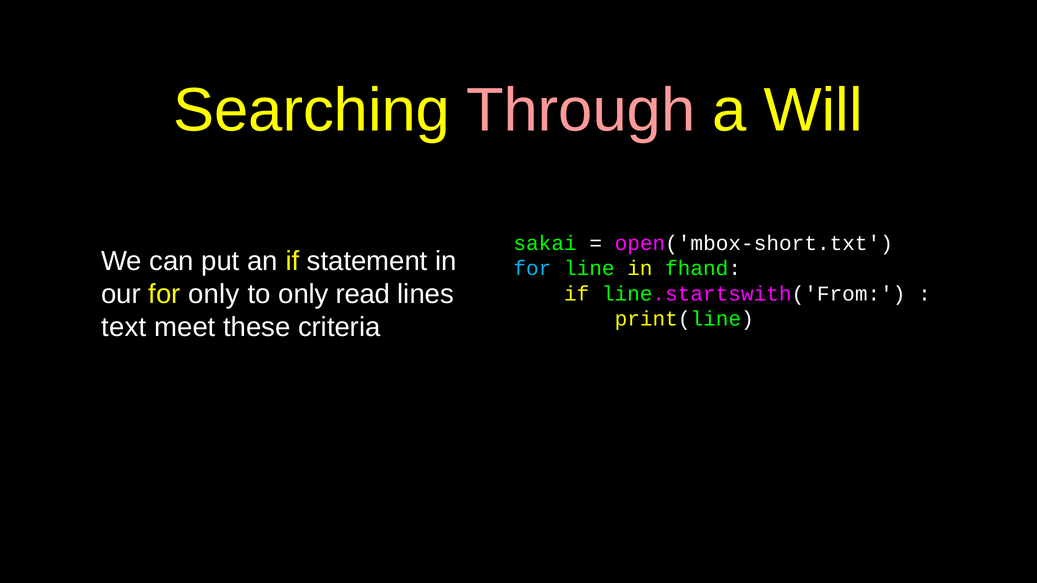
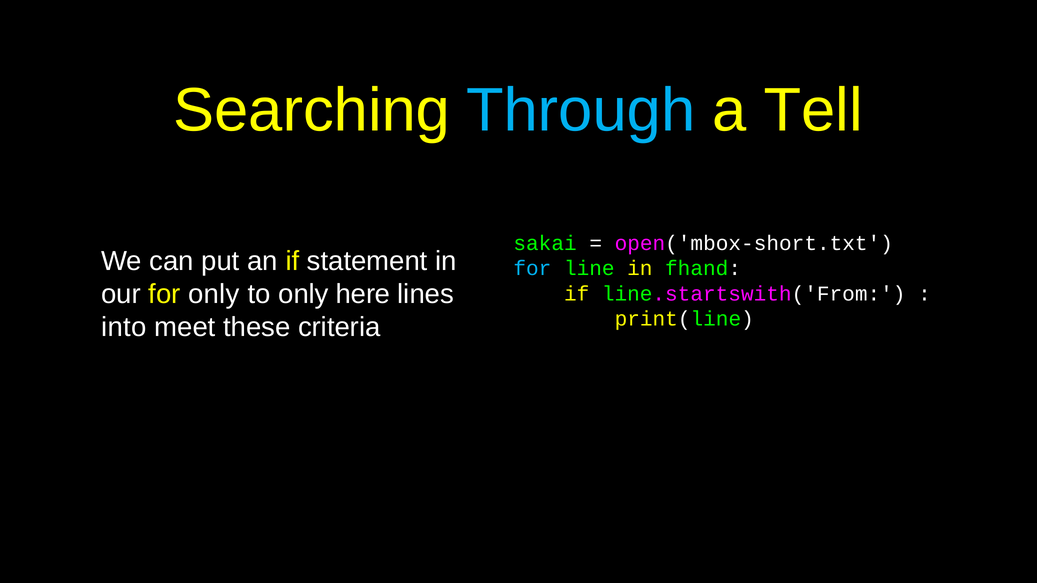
Through colour: pink -> light blue
Will: Will -> Tell
read: read -> here
text: text -> into
